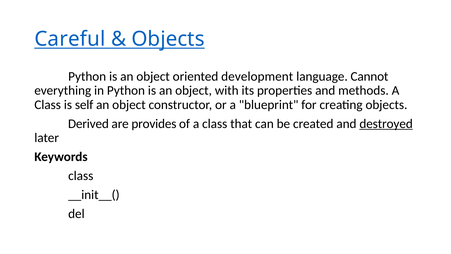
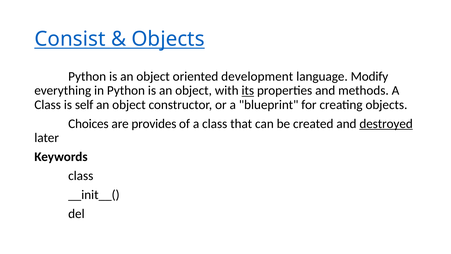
Careful: Careful -> Consist
Cannot: Cannot -> Modify
its underline: none -> present
Derived: Derived -> Choices
